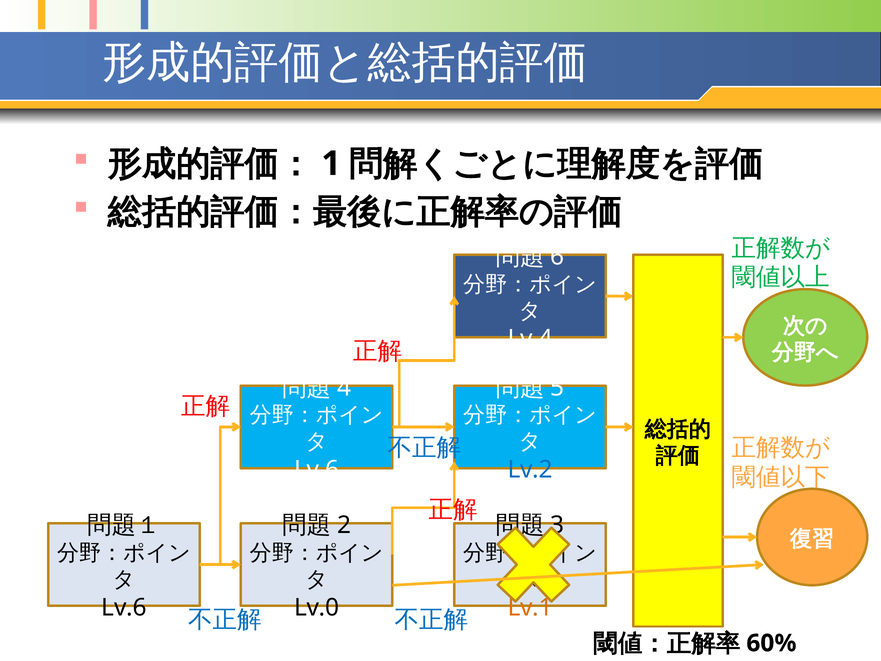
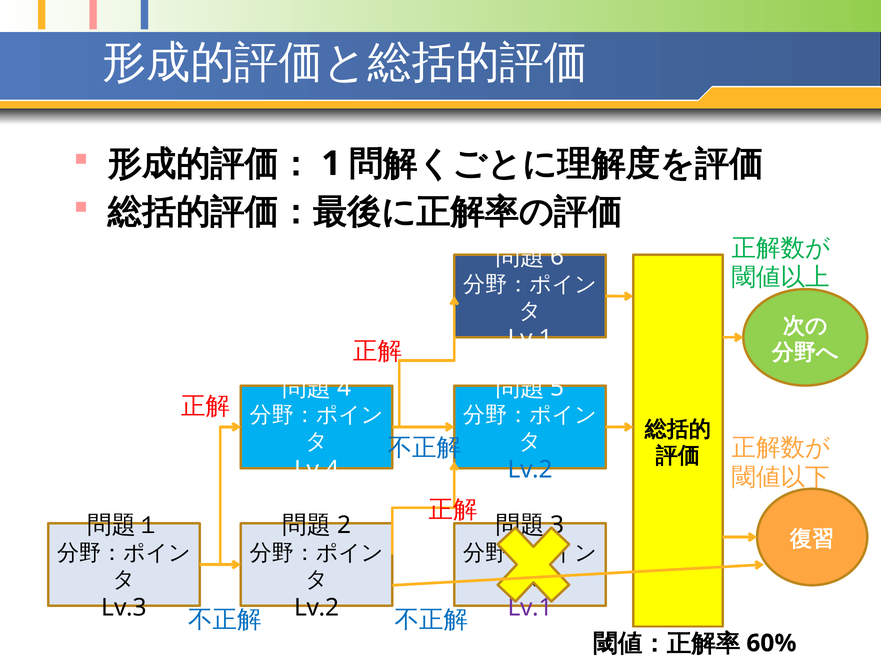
Lv.4 at (530, 339): Lv.4 -> Lv.1
Lv.6 at (317, 470): Lv.6 -> Lv.4
Lv.6 at (124, 607): Lv.6 -> Lv.3
Lv.0 at (317, 607): Lv.0 -> Lv.2
Lv.1 at (530, 607) colour: orange -> purple
